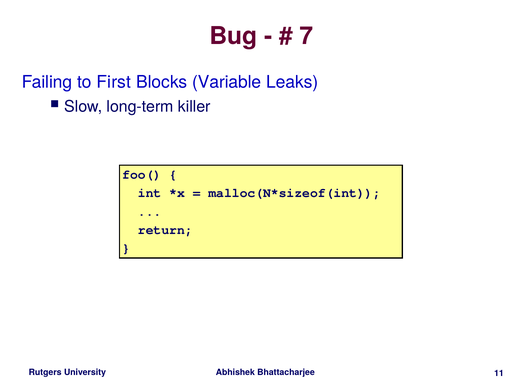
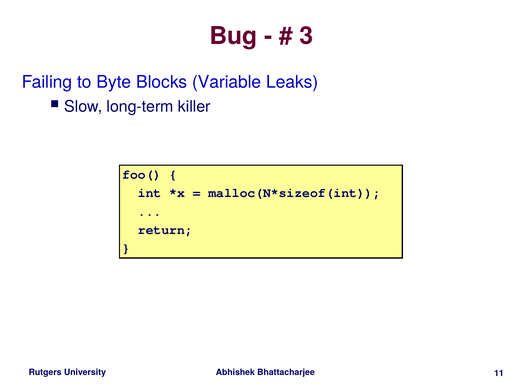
7: 7 -> 3
First: First -> Byte
